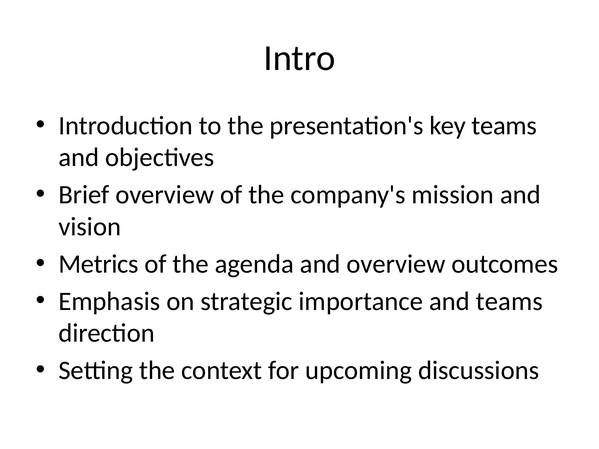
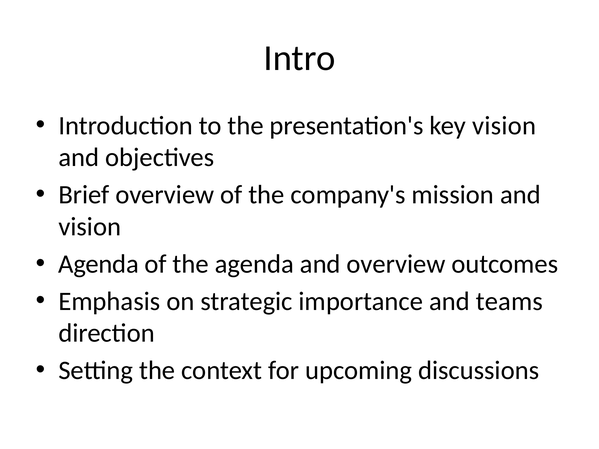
key teams: teams -> vision
Metrics at (99, 264): Metrics -> Agenda
